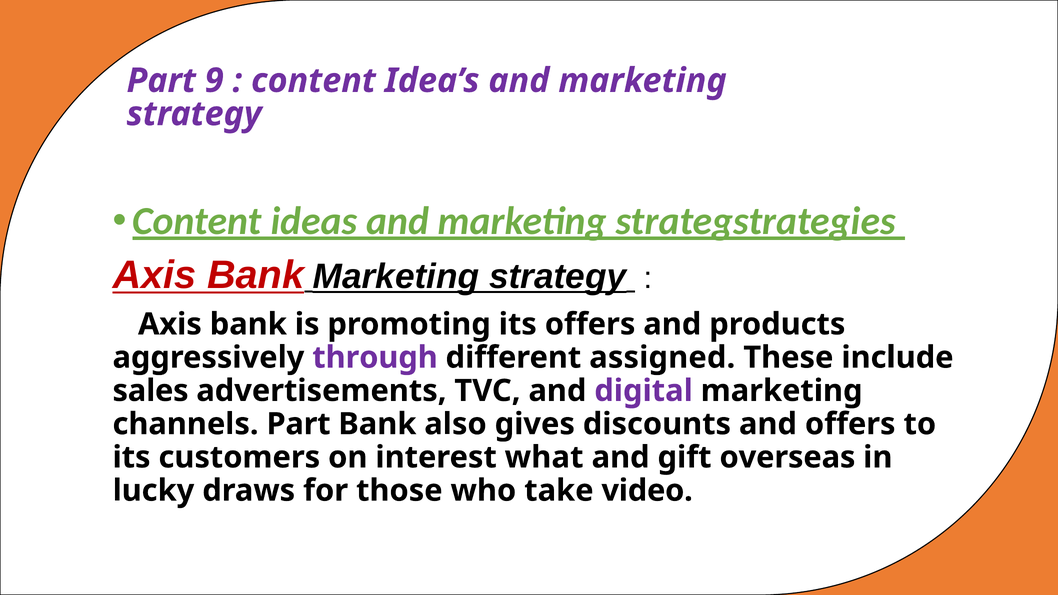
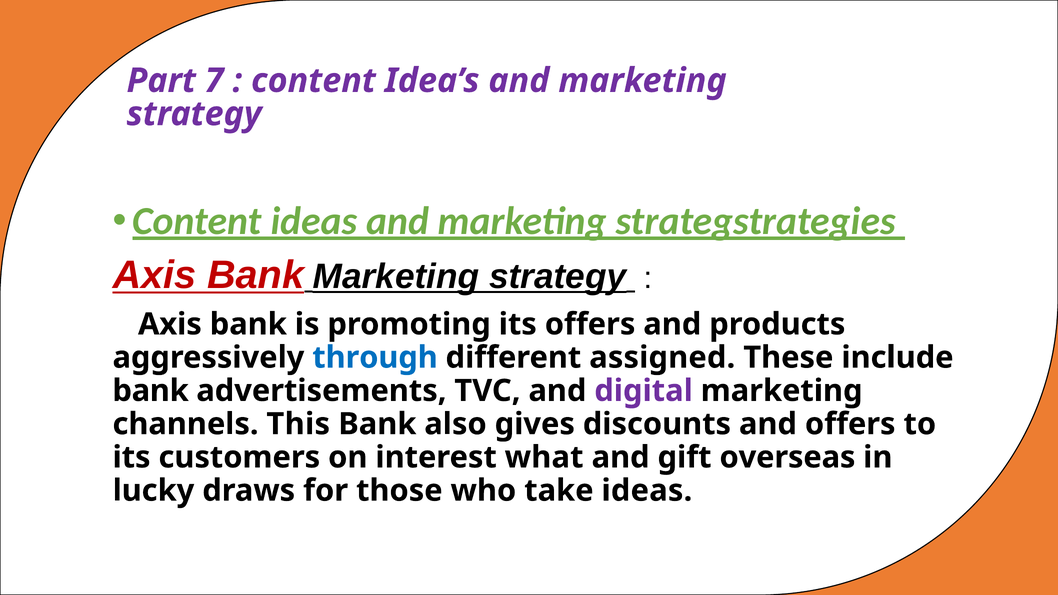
9: 9 -> 7
through colour: purple -> blue
sales at (151, 391): sales -> bank
channels Part: Part -> This
take video: video -> ideas
